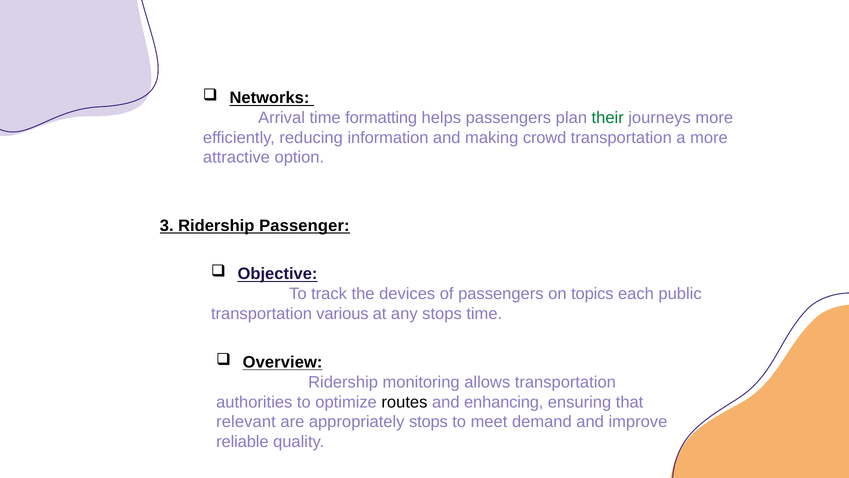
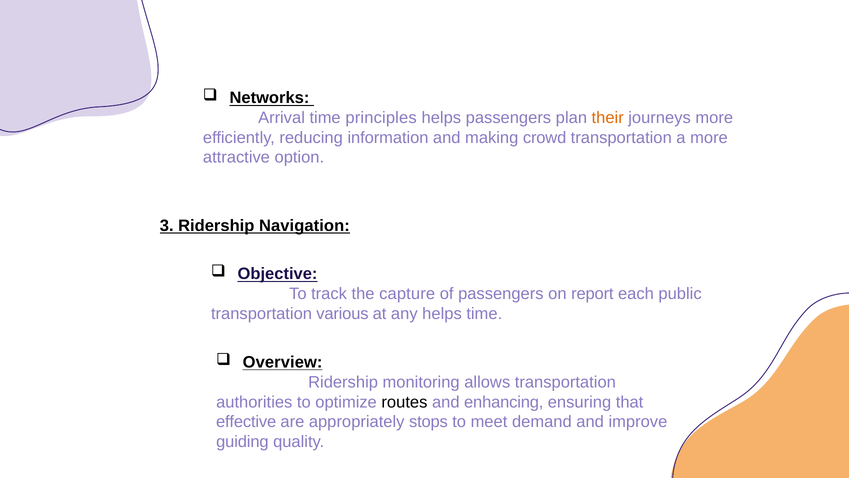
formatting: formatting -> principles
their colour: green -> orange
Passenger: Passenger -> Navigation
devices: devices -> capture
topics: topics -> report
any stops: stops -> helps
relevant: relevant -> effective
reliable: reliable -> guiding
